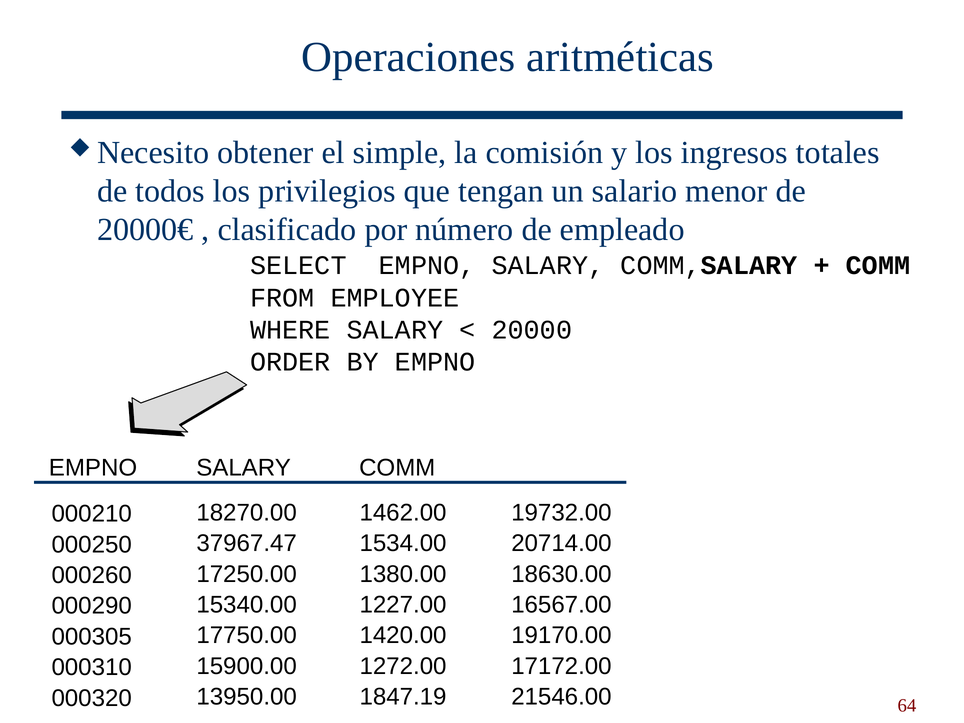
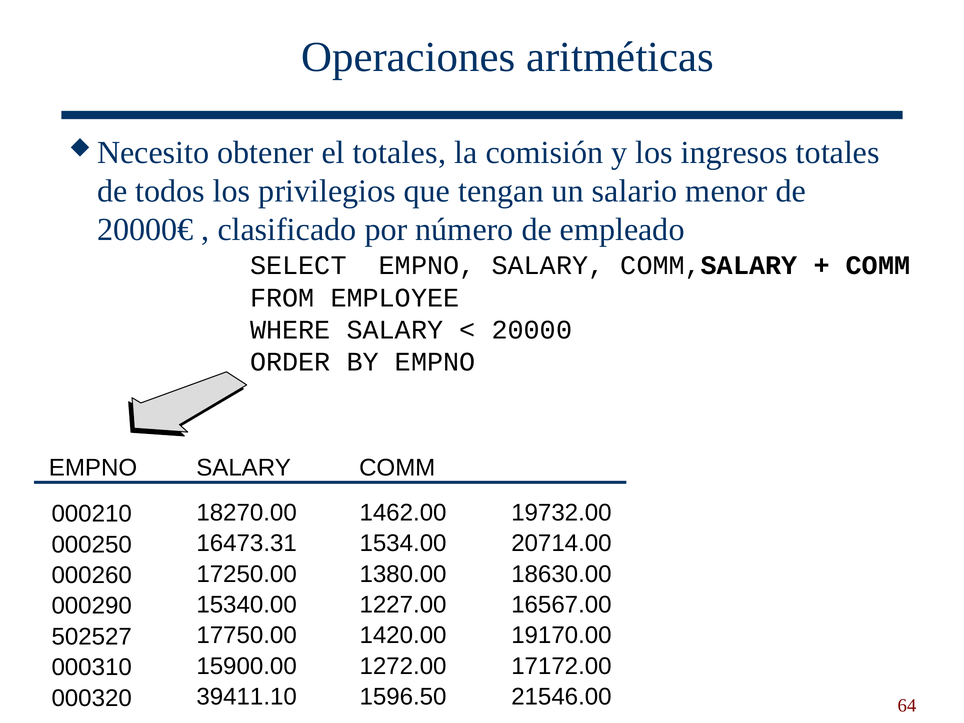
el simple: simple -> totales
37967.47: 37967.47 -> 16473.31
000305: 000305 -> 502527
13950.00: 13950.00 -> 39411.10
1847.19: 1847.19 -> 1596.50
